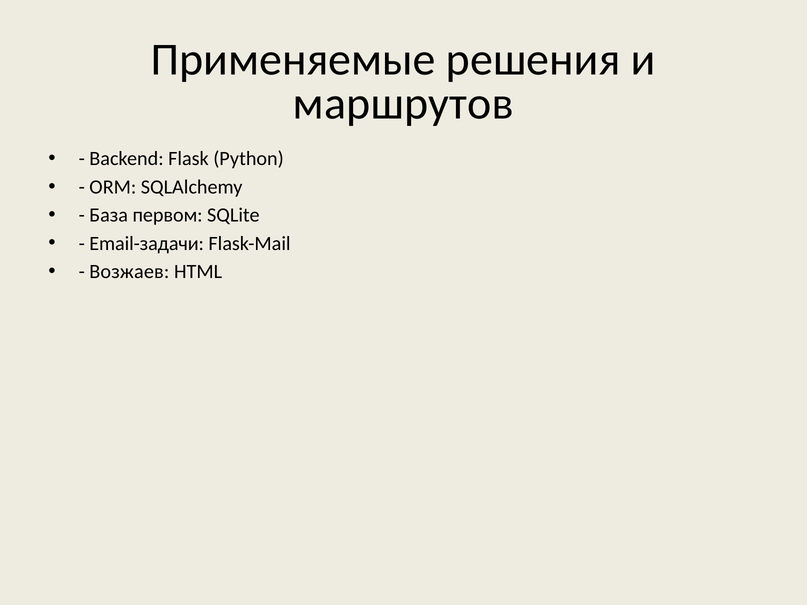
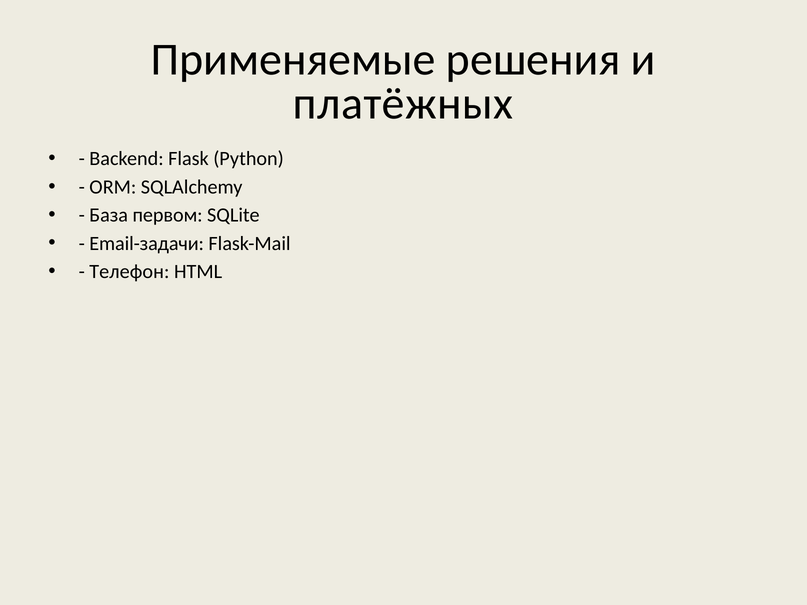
маршрутов: маршрутов -> платёжных
Возжаев: Возжаев -> Телефон
